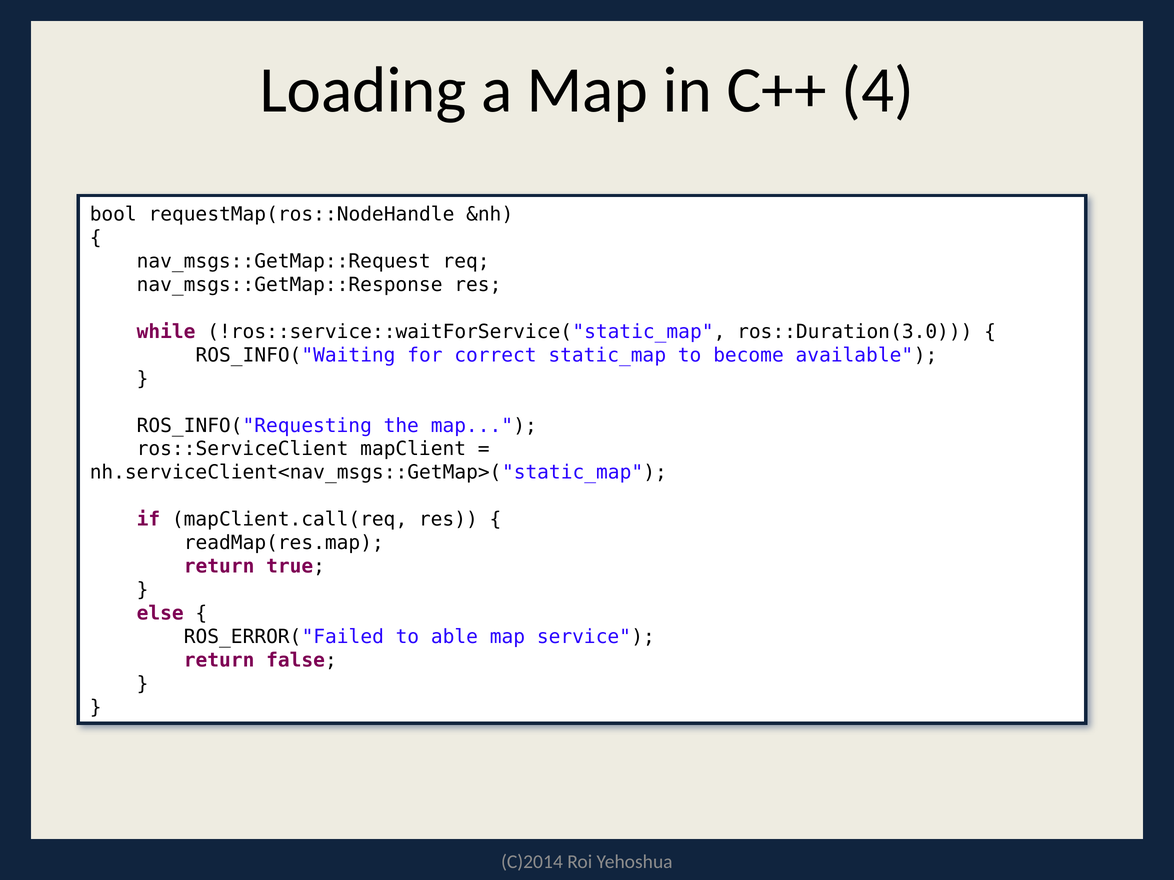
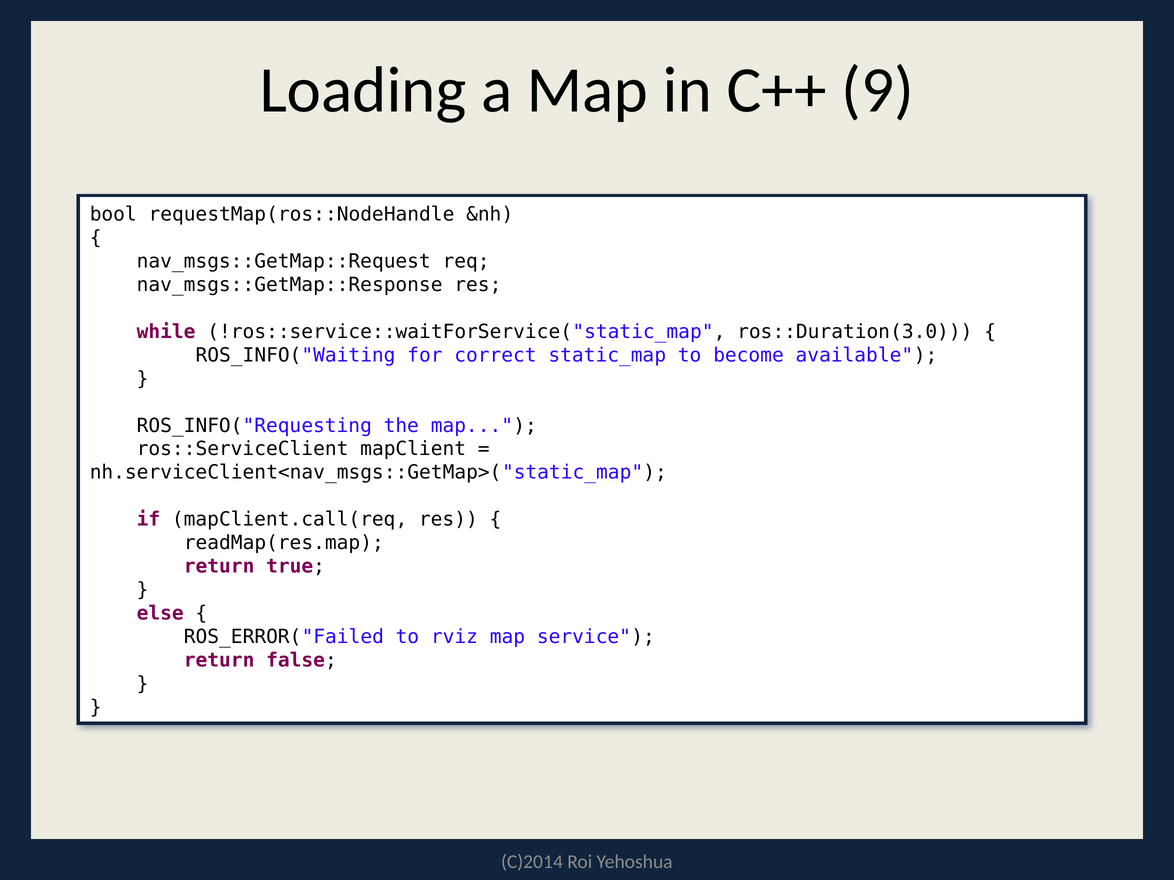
4: 4 -> 9
able: able -> rviz
